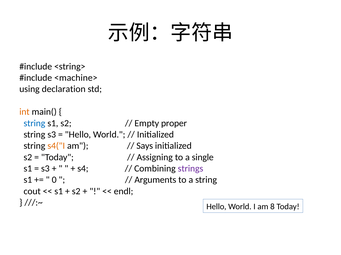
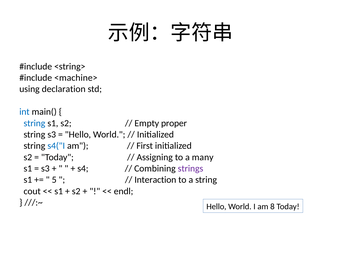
int colour: orange -> blue
s4("I colour: orange -> blue
Says: Says -> First
single: single -> many
0: 0 -> 5
Arguments: Arguments -> Interaction
